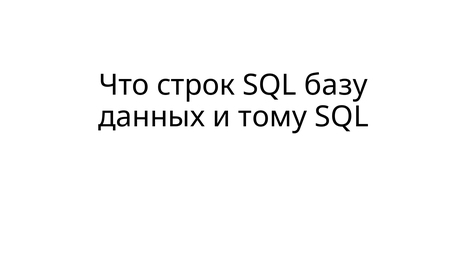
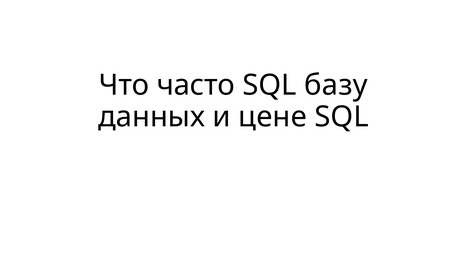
строк: строк -> часто
тому: тому -> цене
